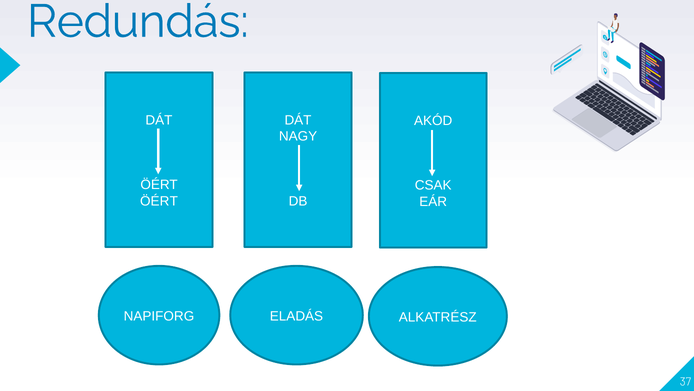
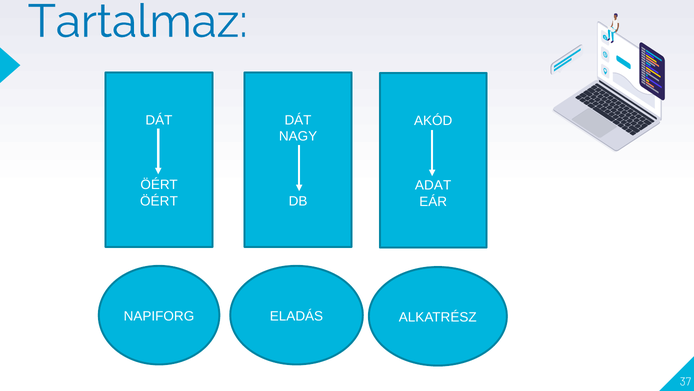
Redundás: Redundás -> Tartalmaz
CSAK: CSAK -> ADAT
